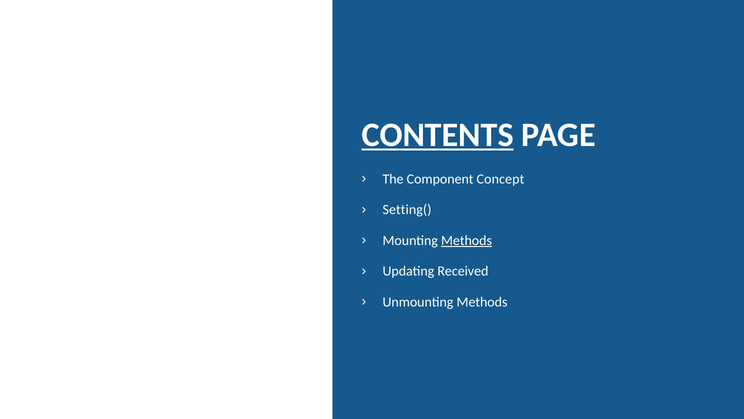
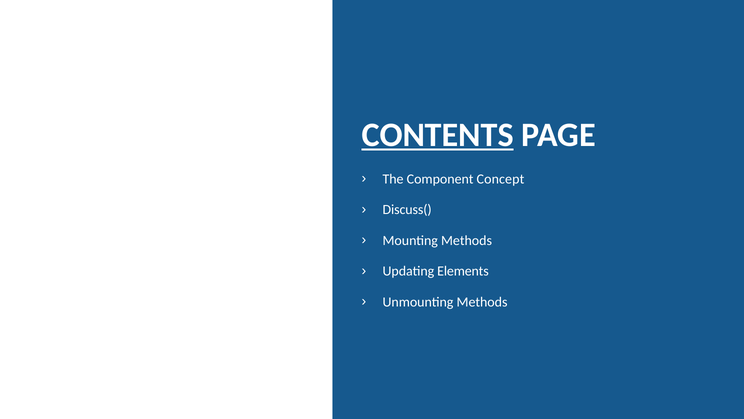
Setting(: Setting( -> Discuss(
Methods at (467, 240) underline: present -> none
Received: Received -> Elements
